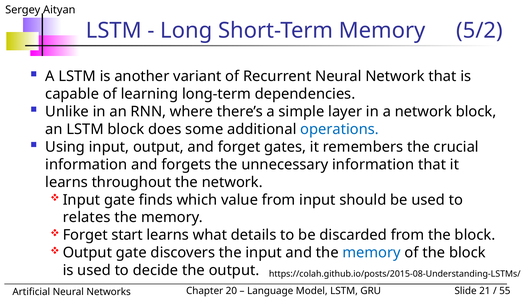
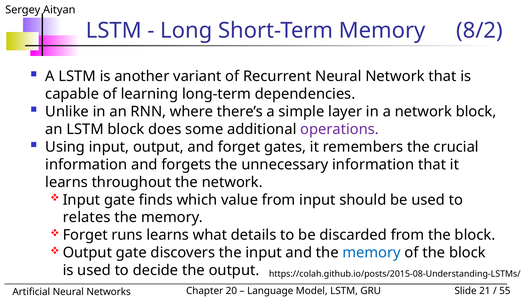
5/2: 5/2 -> 8/2
operations colour: blue -> purple
start: start -> runs
